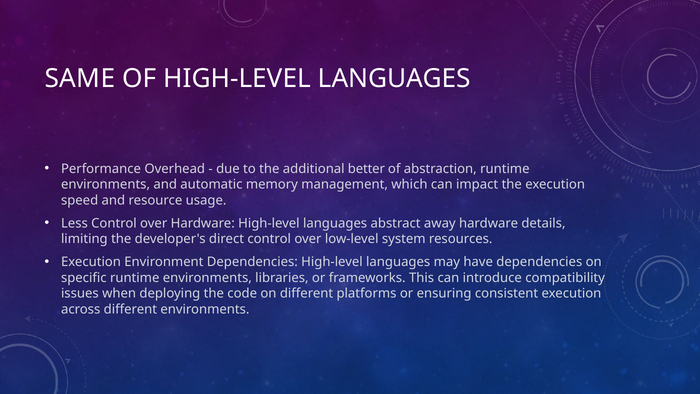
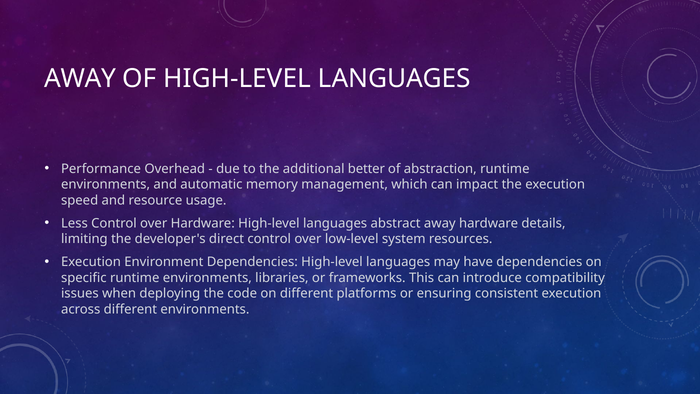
SAME at (80, 79): SAME -> AWAY
